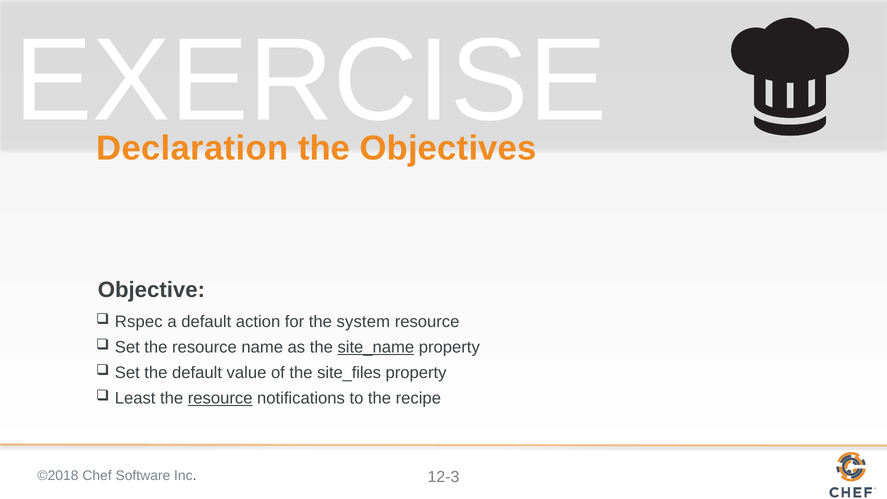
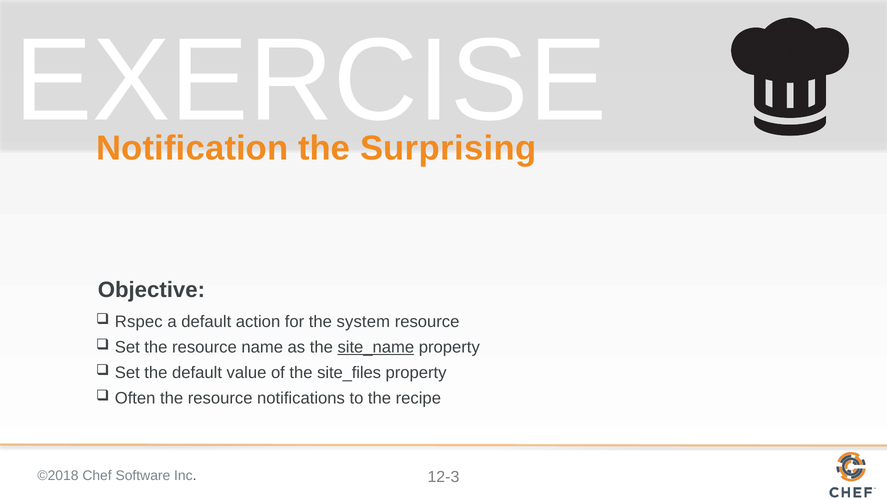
Declaration: Declaration -> Notification
Objectives: Objectives -> Surprising
Least: Least -> Often
resource at (220, 398) underline: present -> none
